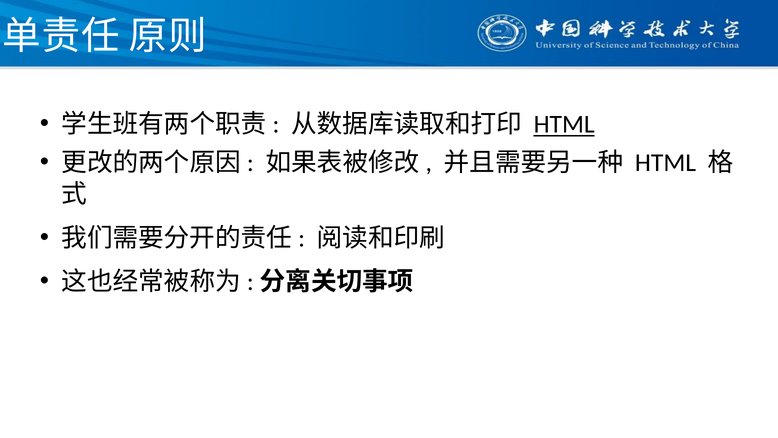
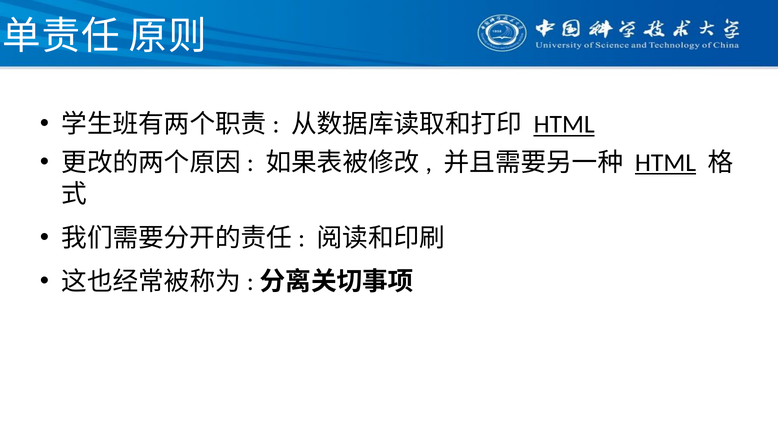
HTML at (666, 162) underline: none -> present
